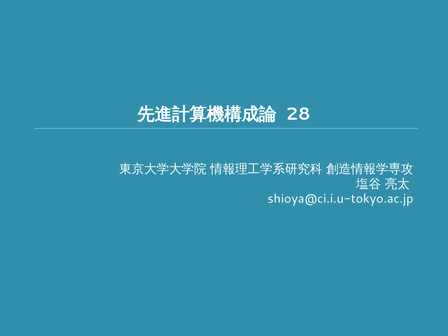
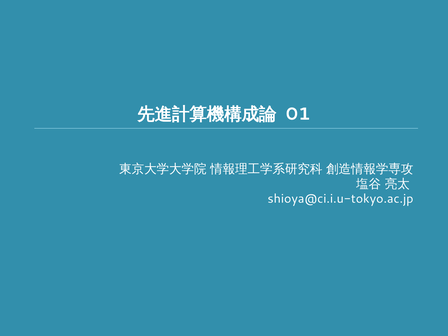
28: 28 -> 01
